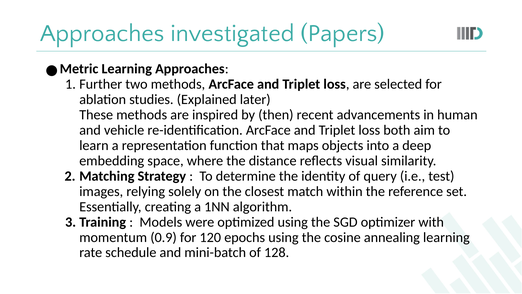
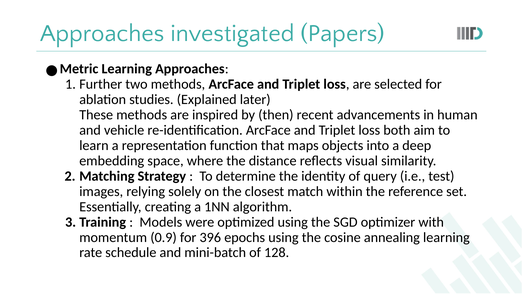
120: 120 -> 396
